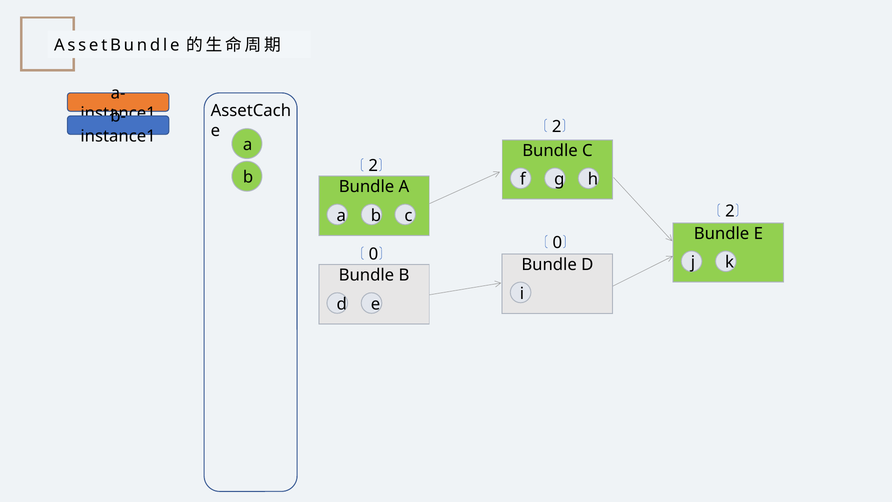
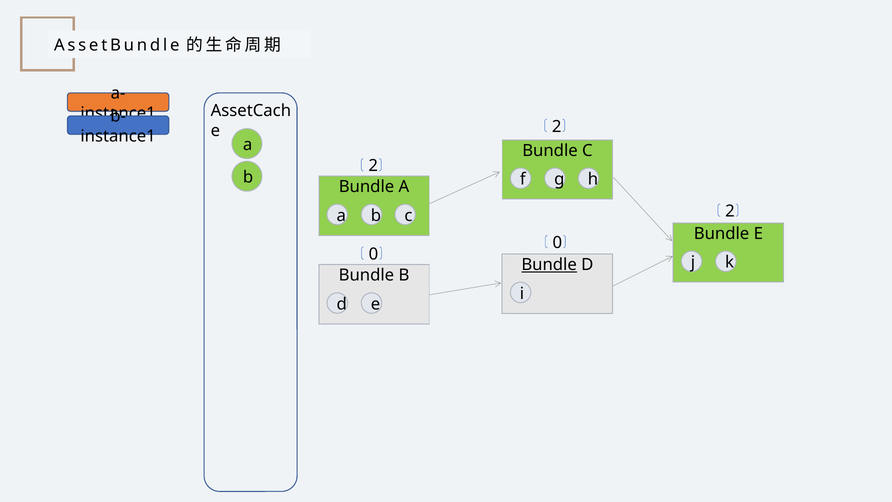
Bundle at (549, 265) underline: none -> present
